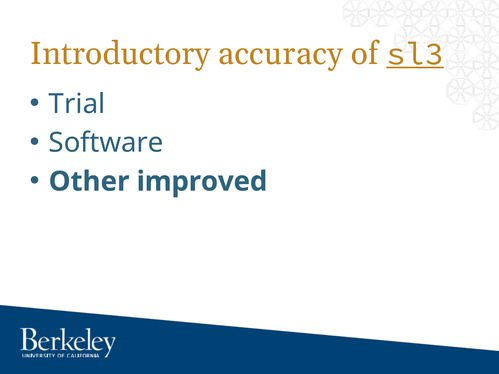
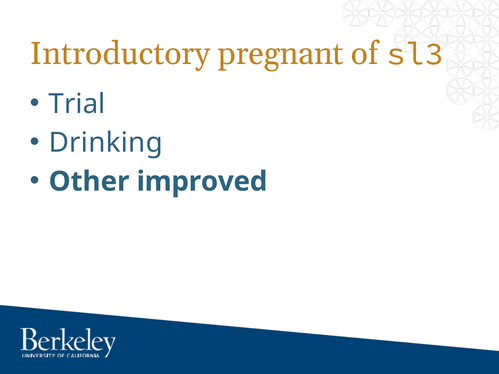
accuracy: accuracy -> pregnant
sl3 underline: present -> none
Software: Software -> Drinking
